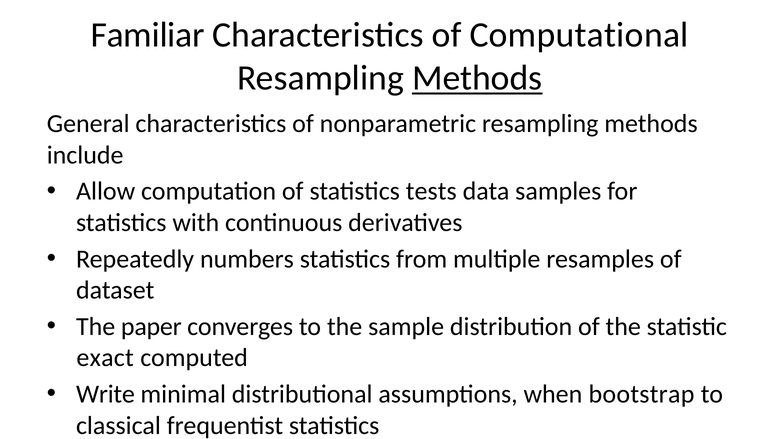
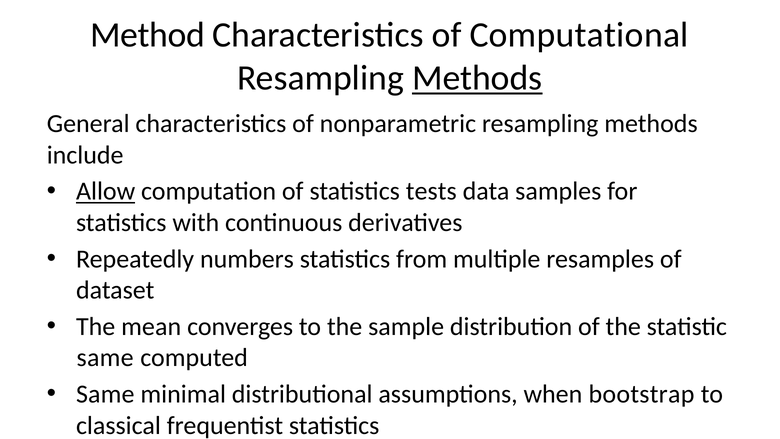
Familiar: Familiar -> Method
Allow underline: none -> present
paper: paper -> mean
exact at (105, 358): exact -> same
Write at (105, 394): Write -> Same
